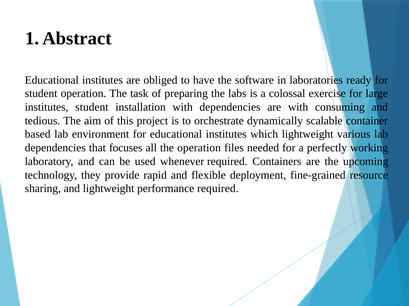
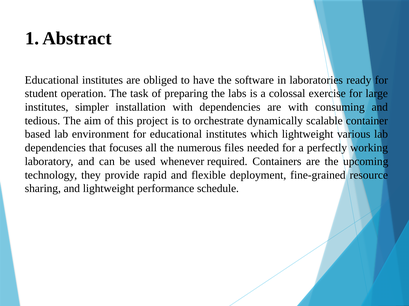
institutes student: student -> simpler
the operation: operation -> numerous
performance required: required -> schedule
